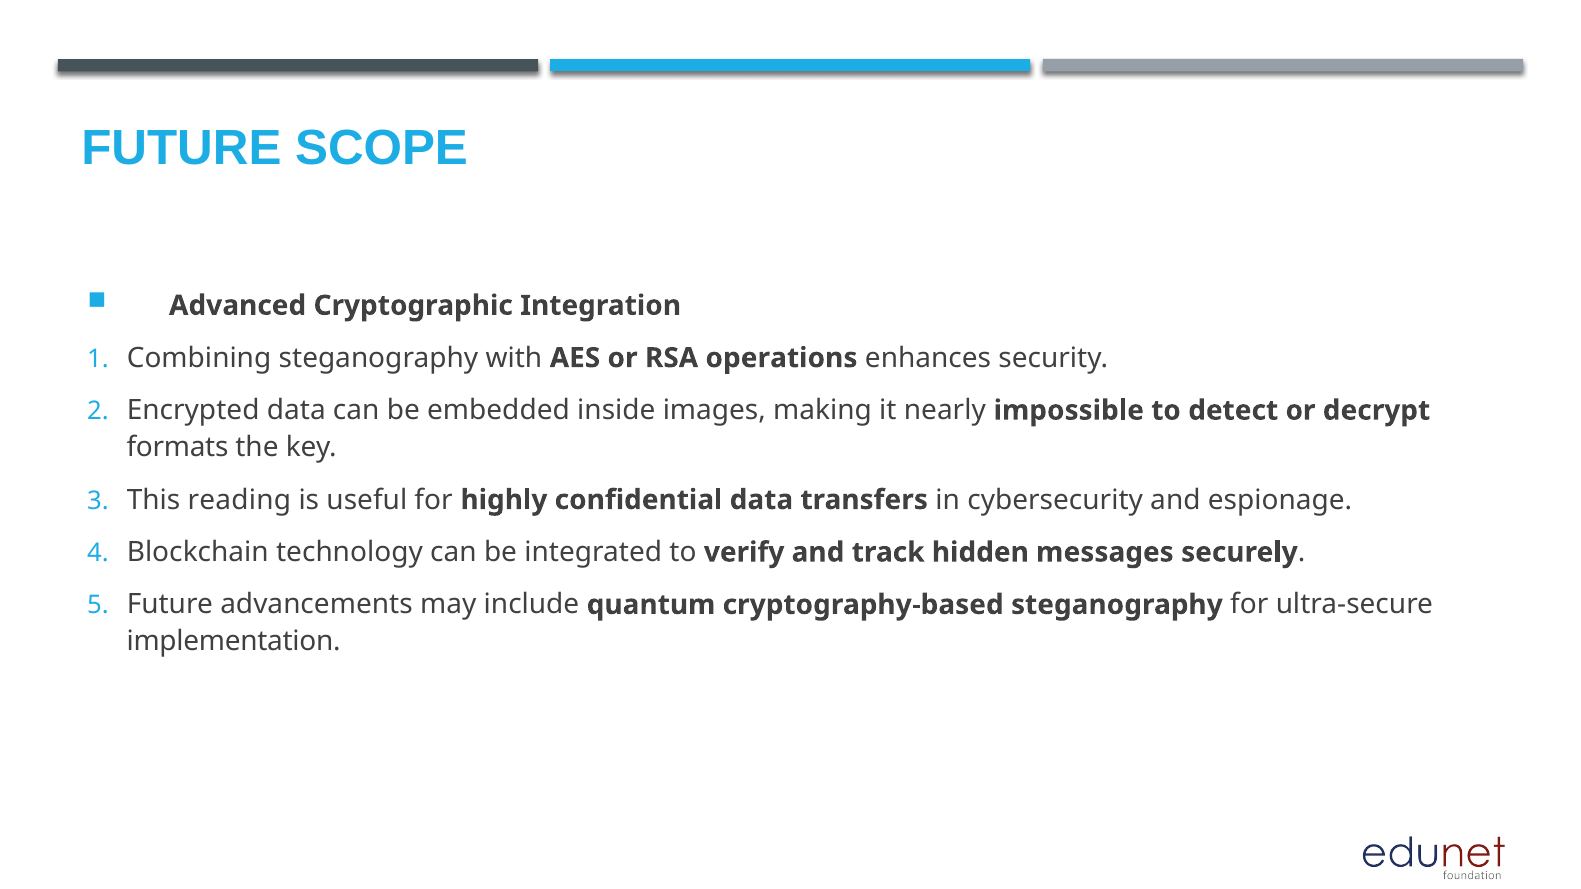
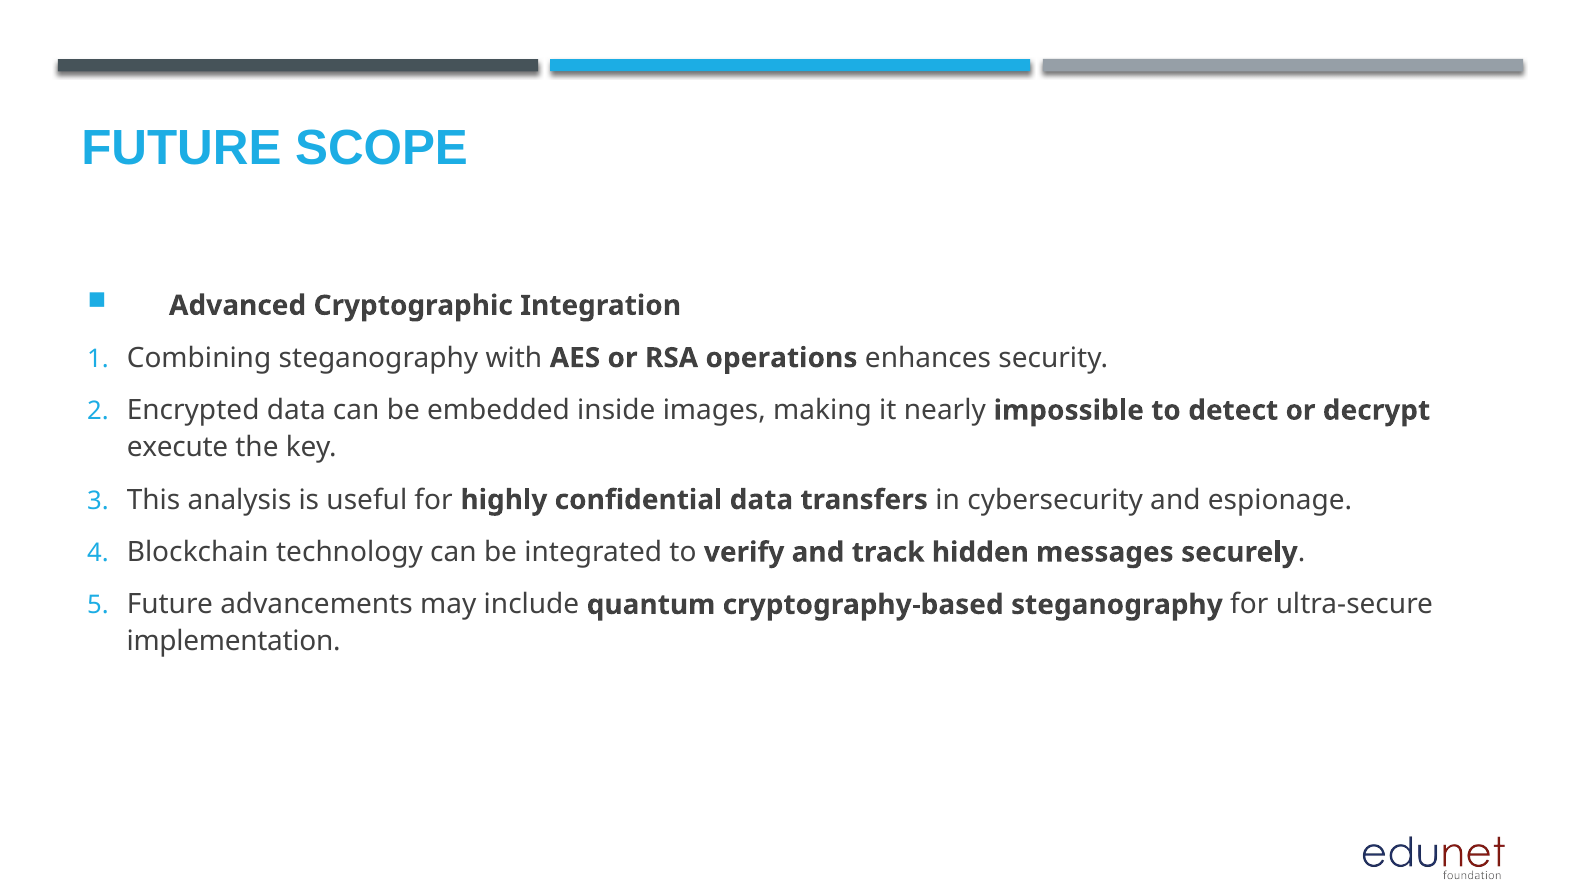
formats: formats -> execute
reading: reading -> analysis
